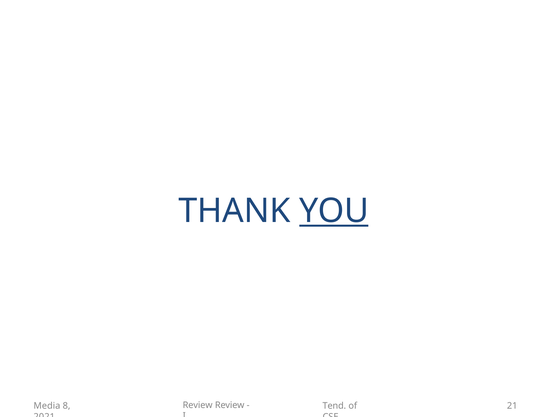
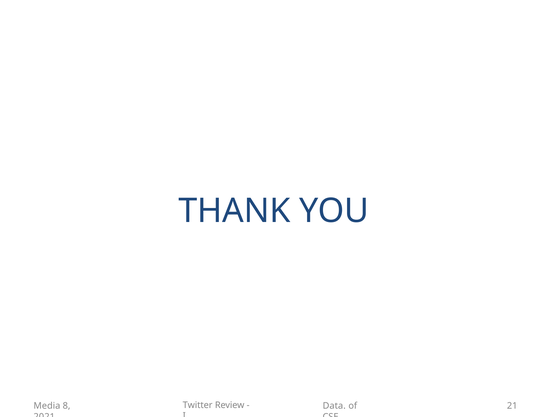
YOU underline: present -> none
Review at (198, 405): Review -> Twitter
Tend: Tend -> Data
